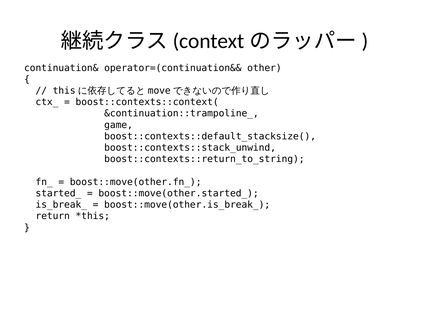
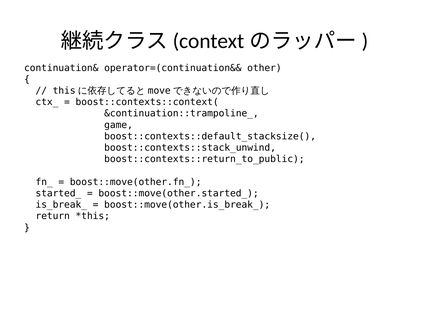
boost::contexts::return_to_string: boost::contexts::return_to_string -> boost::contexts::return_to_public
